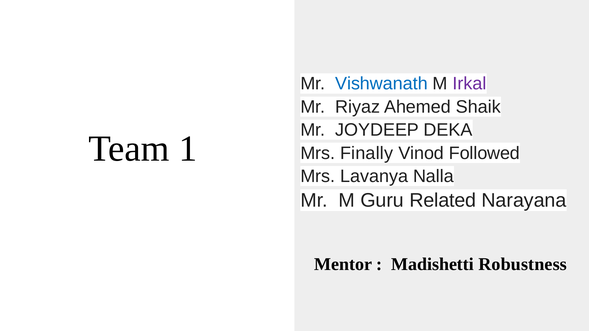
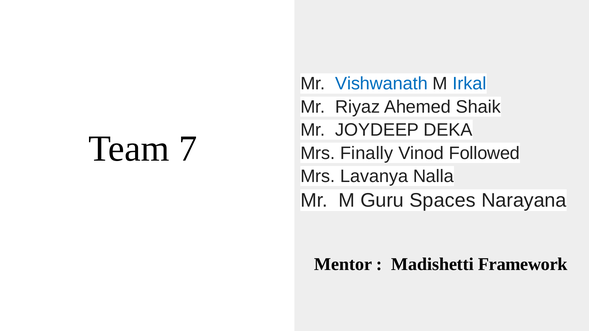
Irkal colour: purple -> blue
1: 1 -> 7
Related: Related -> Spaces
Robustness: Robustness -> Framework
